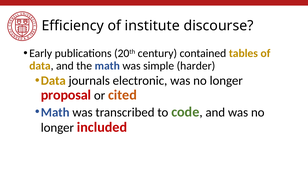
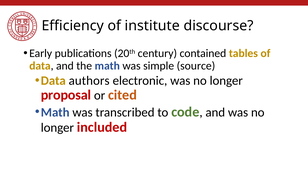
harder: harder -> source
journals: journals -> authors
